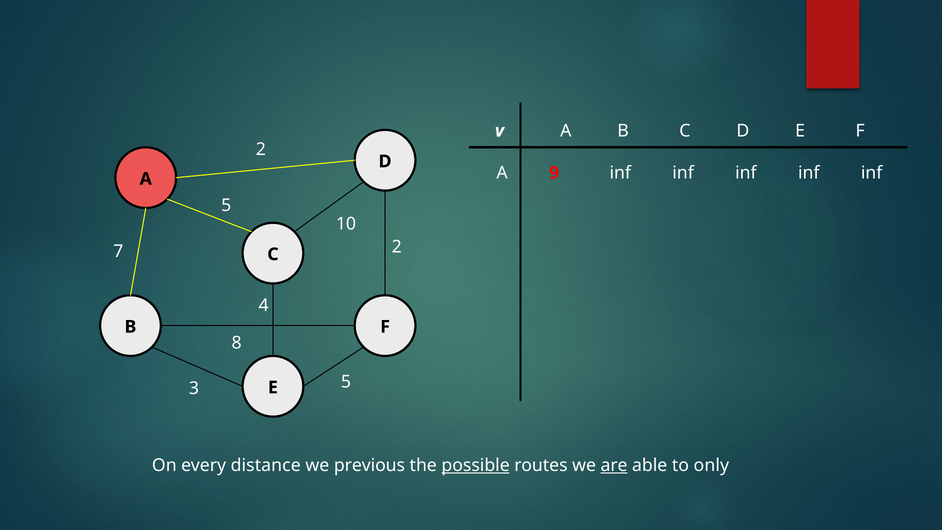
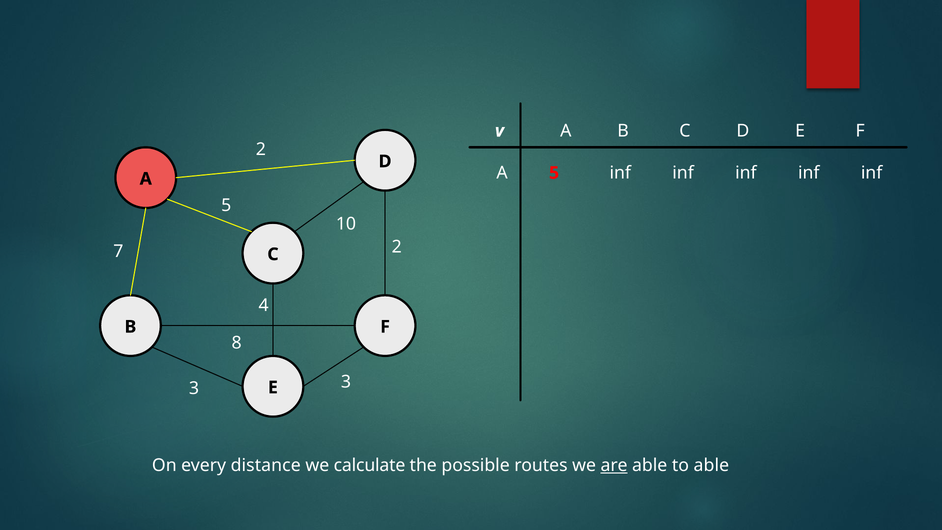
A 9: 9 -> 5
3 5: 5 -> 3
previous: previous -> calculate
possible underline: present -> none
to only: only -> able
